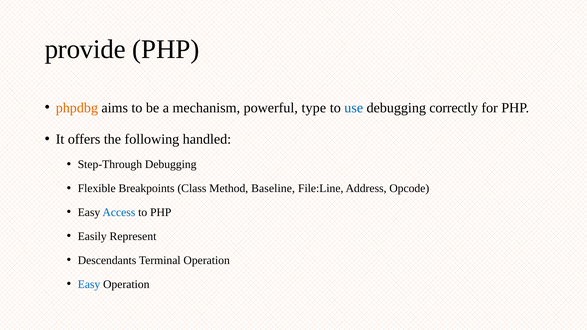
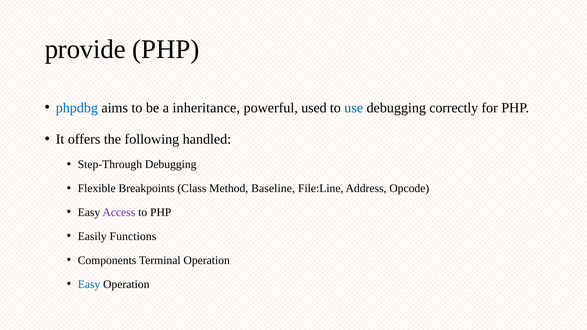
phpdbg colour: orange -> blue
mechanism: mechanism -> inheritance
type: type -> used
Access colour: blue -> purple
Represent: Represent -> Functions
Descendants: Descendants -> Components
